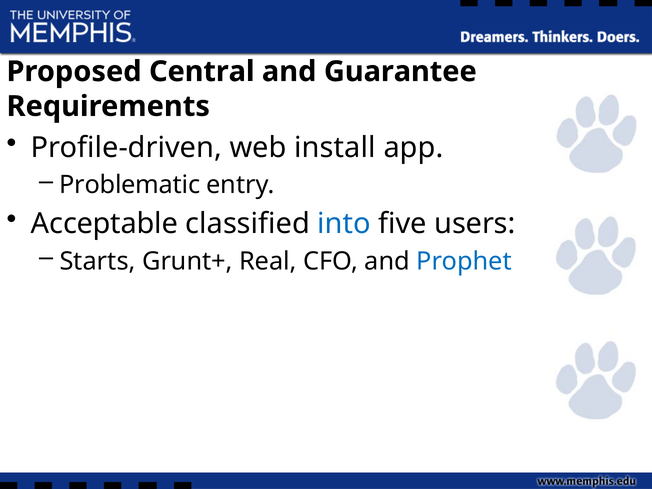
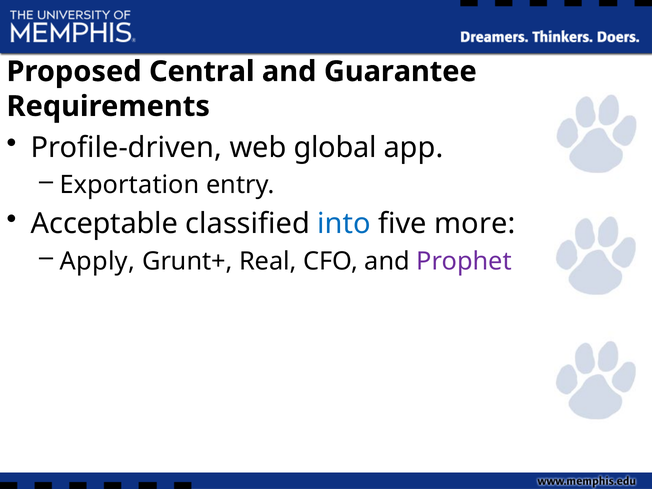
install: install -> global
Problematic: Problematic -> Exportation
users: users -> more
Starts: Starts -> Apply
Prophet colour: blue -> purple
